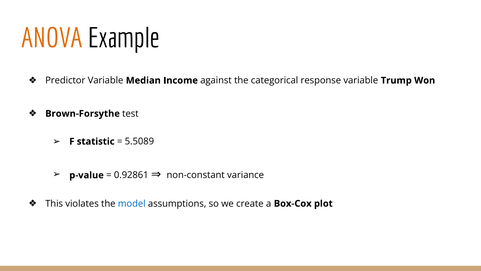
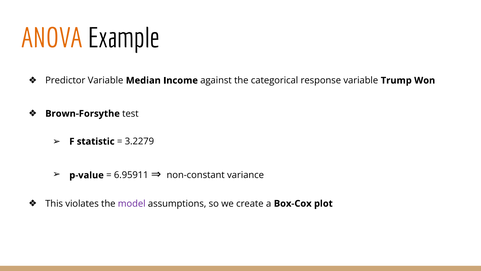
5.5089: 5.5089 -> 3.2279
0.92861: 0.92861 -> 6.95911
model colour: blue -> purple
